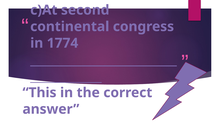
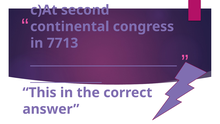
1774: 1774 -> 7713
